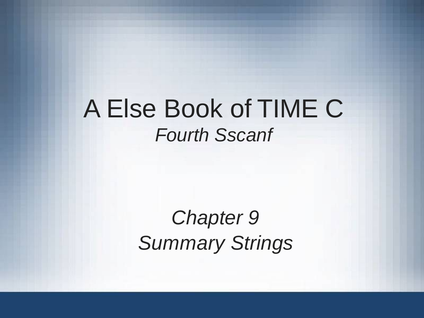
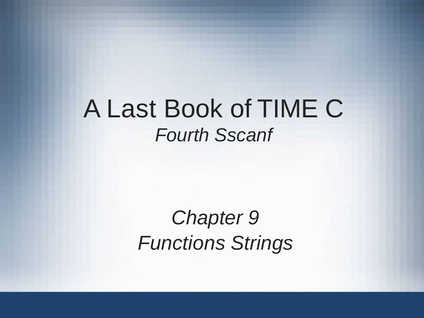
Else: Else -> Last
Summary: Summary -> Functions
